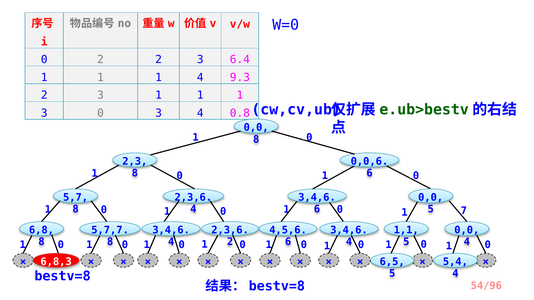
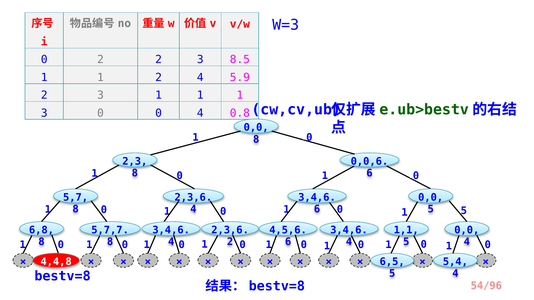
W=0: W=0 -> W=3
6.4: 6.4 -> 8.5
1 at (159, 78): 1 -> 2
9.3: 9.3 -> 5.9
3 0 3: 3 -> 0
7 at (464, 211): 7 -> 5
6,8,3: 6,8,3 -> 4,4,8
